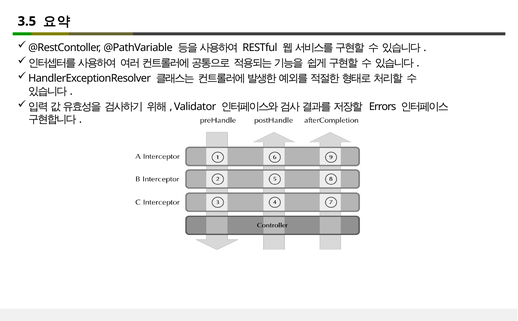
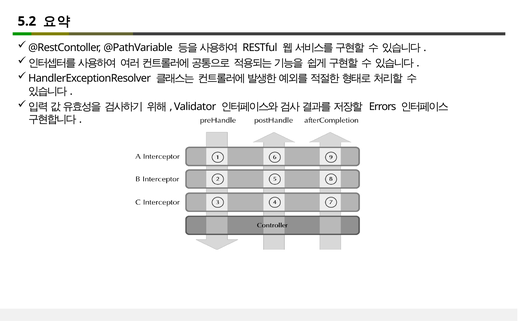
3.5: 3.5 -> 5.2
